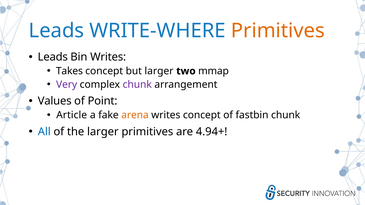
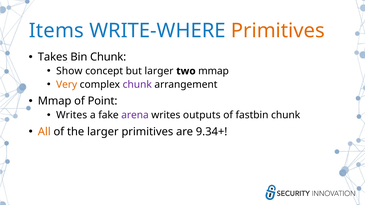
Leads at (56, 31): Leads -> Items
Leads at (53, 57): Leads -> Takes
Bin Writes: Writes -> Chunk
Takes: Takes -> Show
Very colour: purple -> orange
Values at (55, 101): Values -> Mmap
Article at (72, 115): Article -> Writes
arena colour: orange -> purple
writes concept: concept -> outputs
All colour: blue -> orange
4.94+: 4.94+ -> 9.34+
